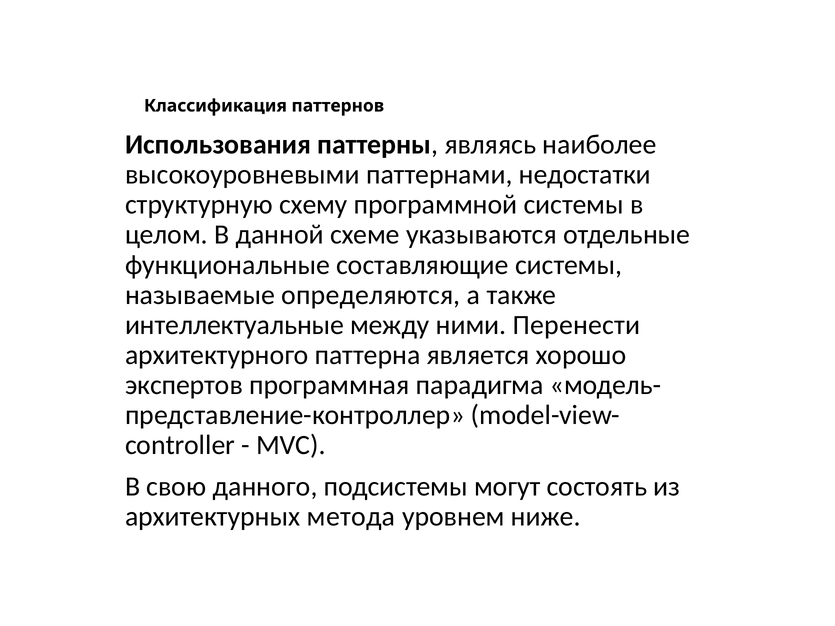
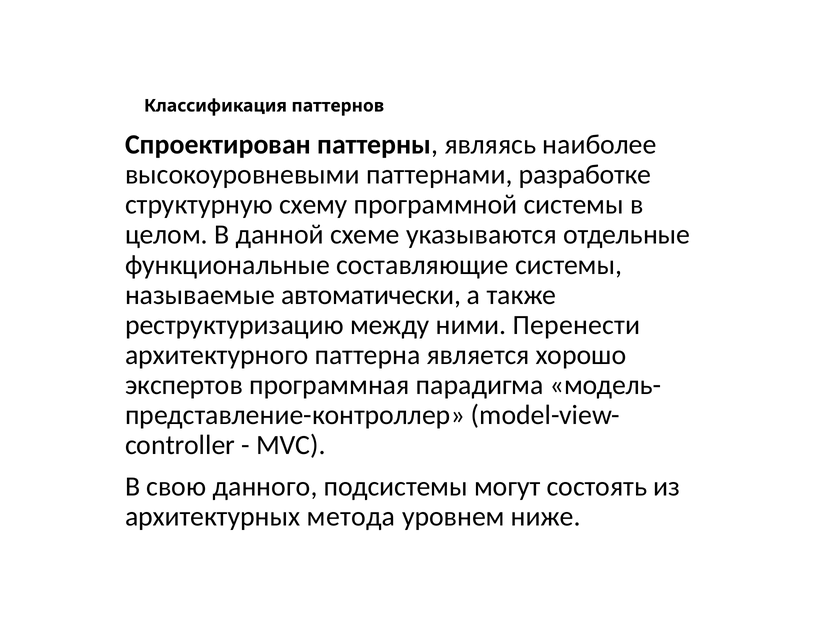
Использования: Использования -> Спроектирован
недостатки: недостатки -> разработке
определяются: определяются -> автоматически
интеллектуальные: интеллектуальные -> реструктуризацию
